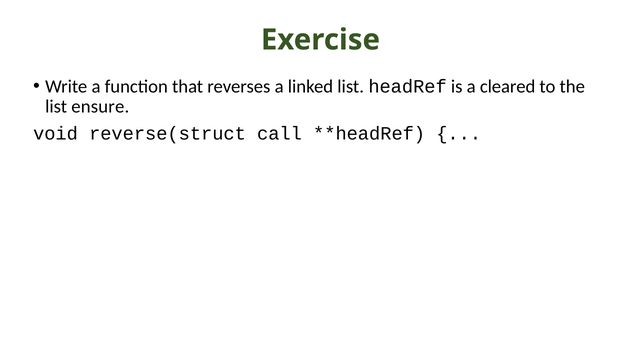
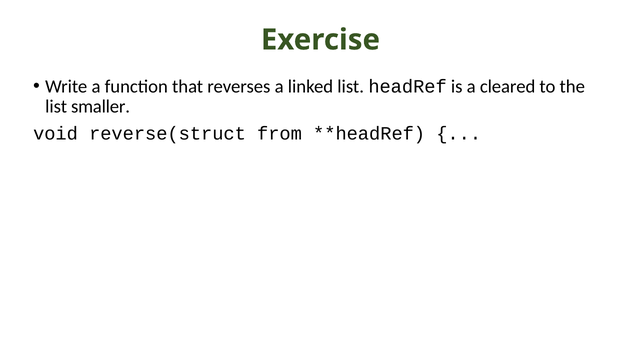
ensure: ensure -> smaller
call: call -> from
